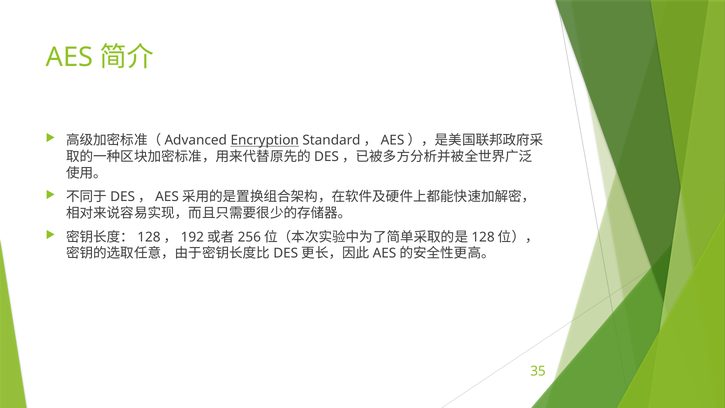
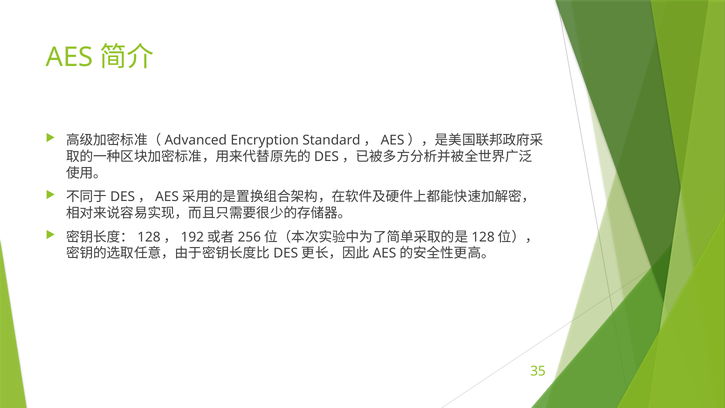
Encryption underline: present -> none
